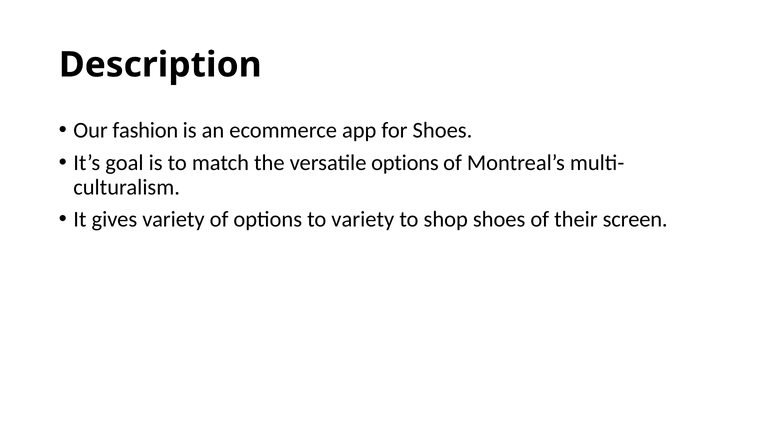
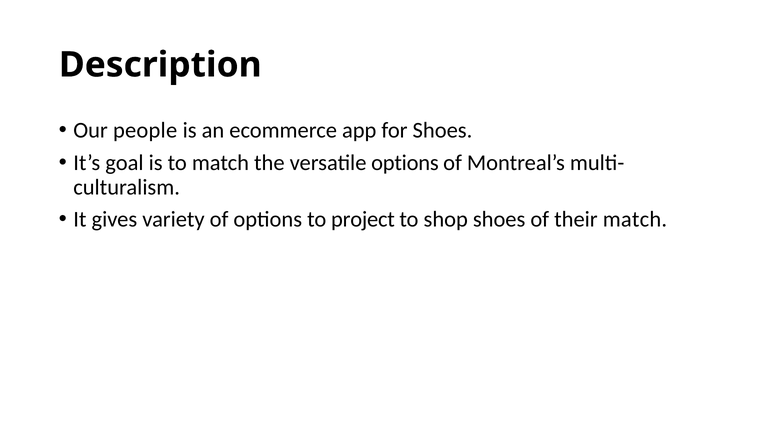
fashion: fashion -> people
to variety: variety -> project
their screen: screen -> match
